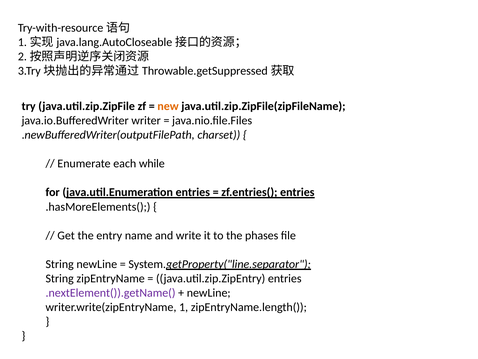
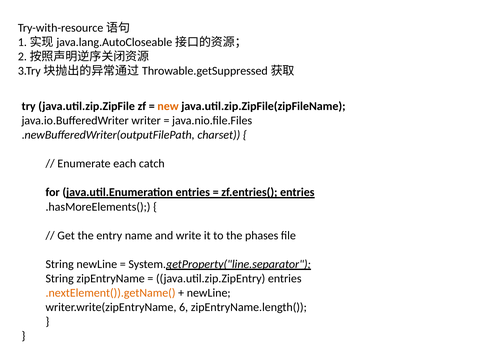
while: while -> catch
.nextElement()).getName( colour: purple -> orange
1: 1 -> 6
